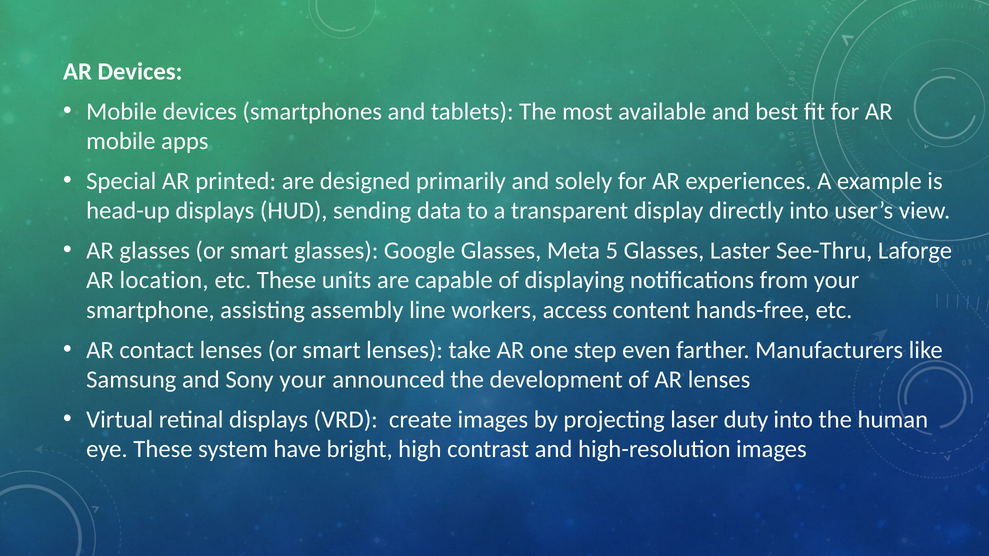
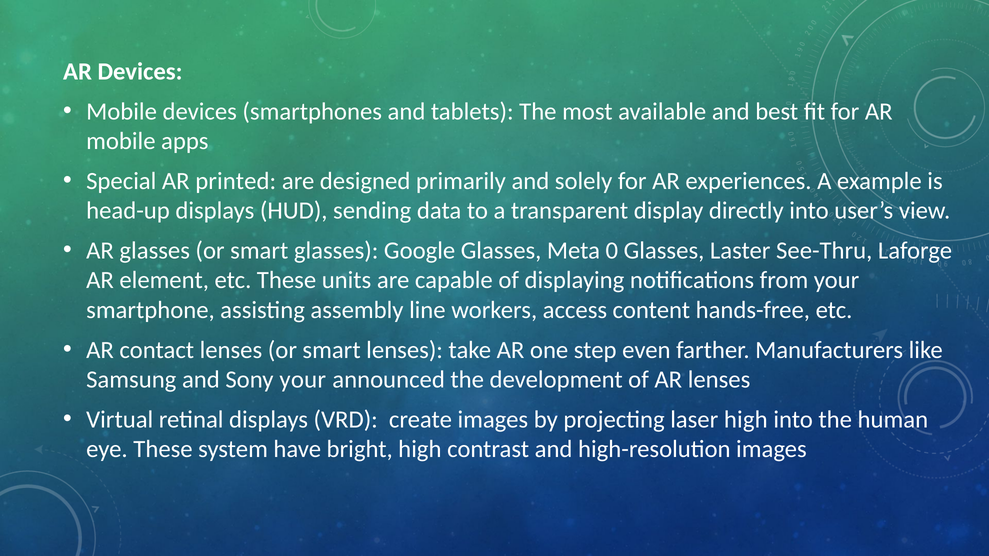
5: 5 -> 0
location: location -> element
laser duty: duty -> high
